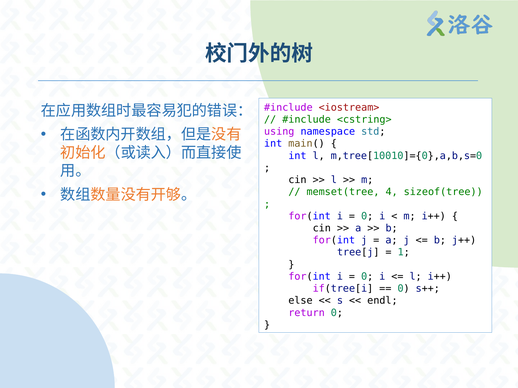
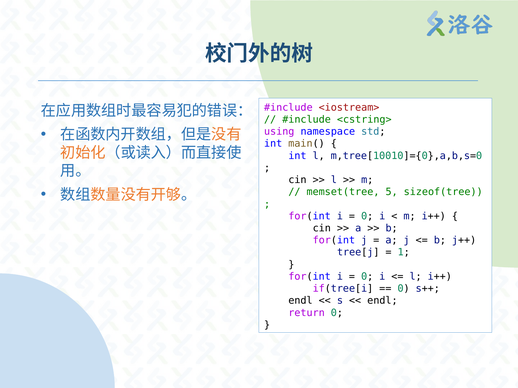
4: 4 -> 5
else at (300, 301): else -> endl
